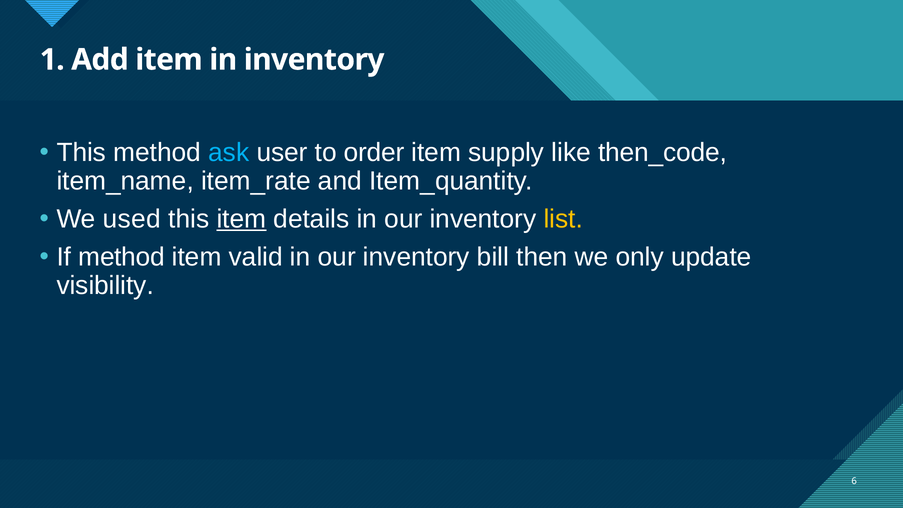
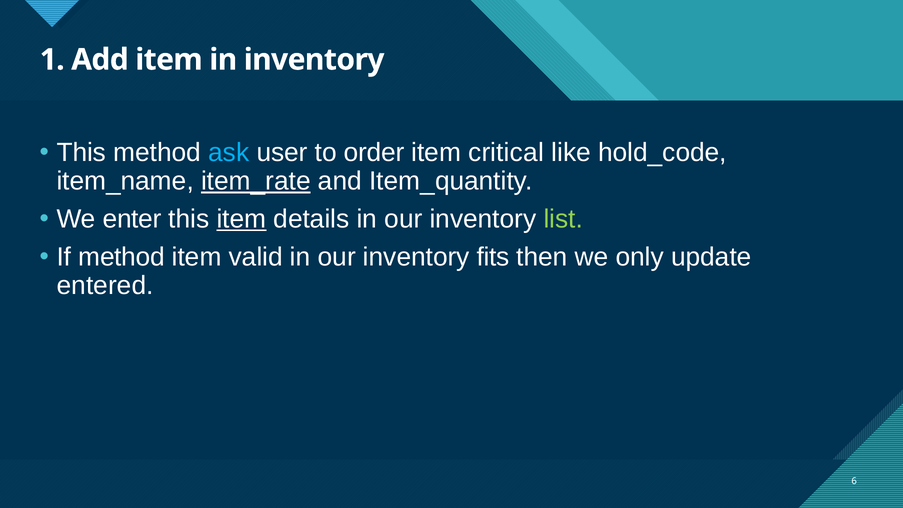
supply: supply -> critical
then_code: then_code -> hold_code
item_rate underline: none -> present
used: used -> enter
list colour: yellow -> light green
bill: bill -> fits
visibility: visibility -> entered
